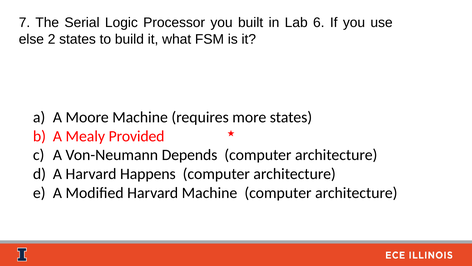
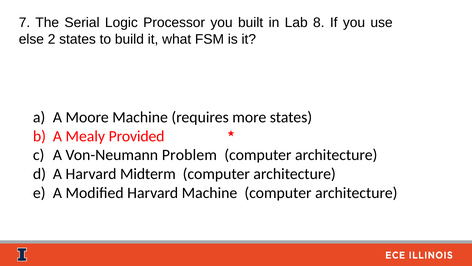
6: 6 -> 8
Depends: Depends -> Problem
Happens: Happens -> Midterm
